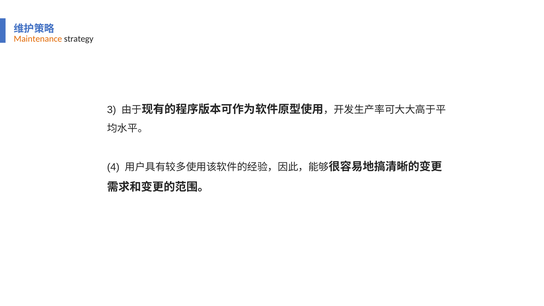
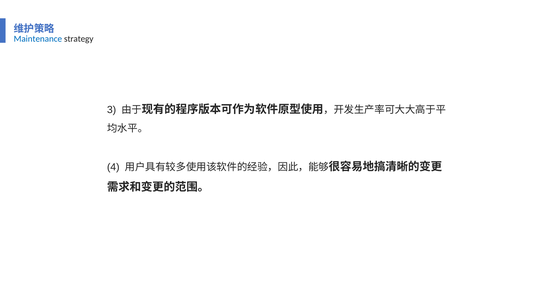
Maintenance colour: orange -> blue
